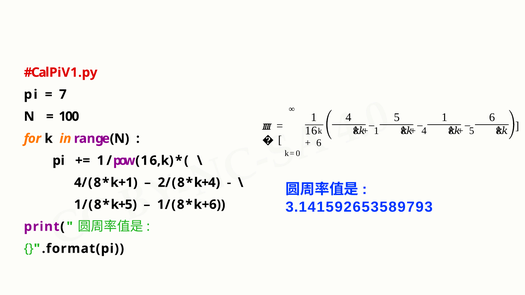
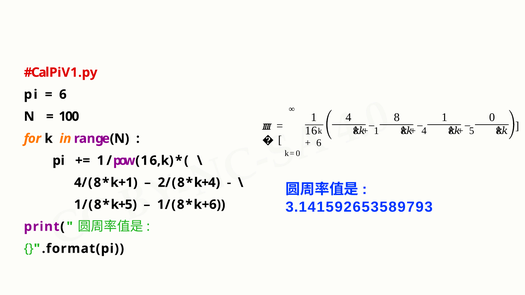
7 at (63, 95): 7 -> 6
4 5: 5 -> 8
1 6: 6 -> 0
